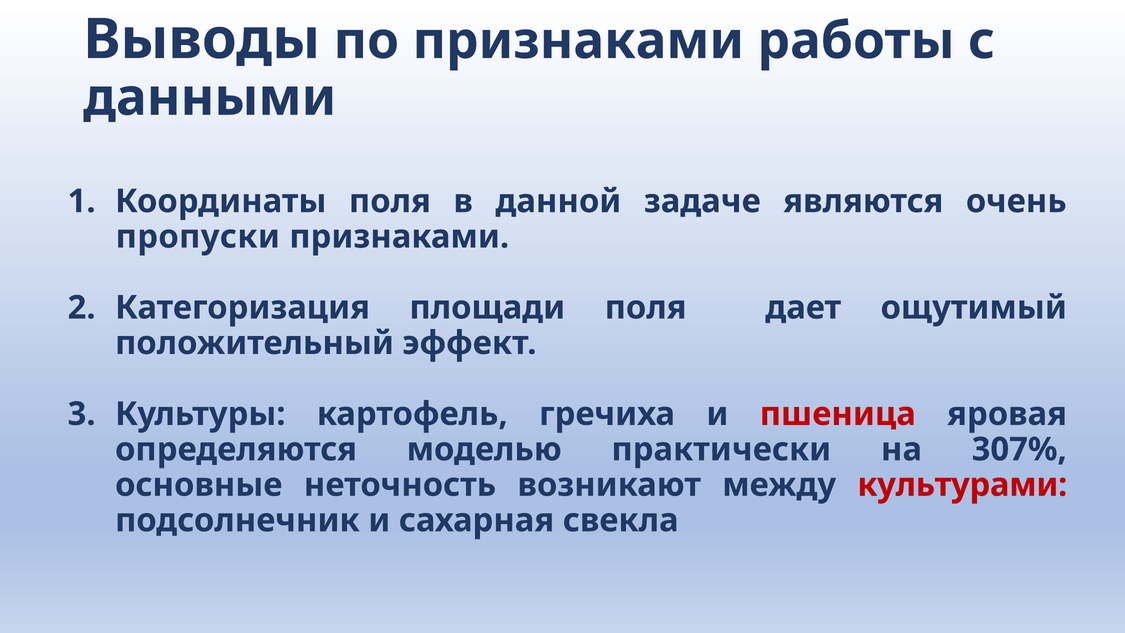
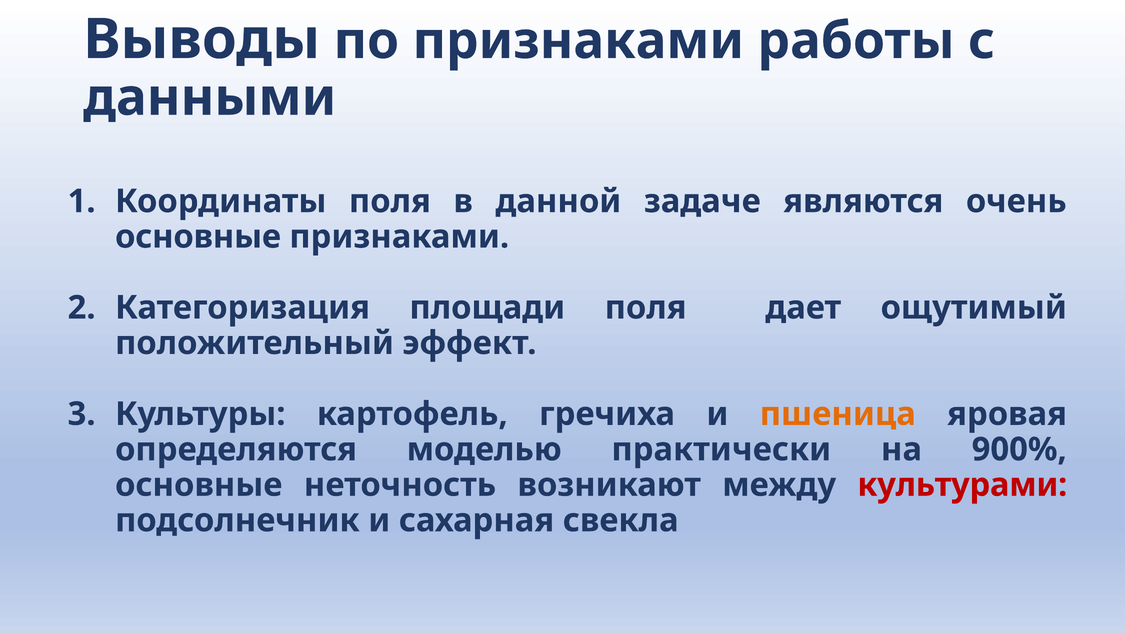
пропуски at (198, 237): пропуски -> основные
пшеница colour: red -> orange
307%: 307% -> 900%
